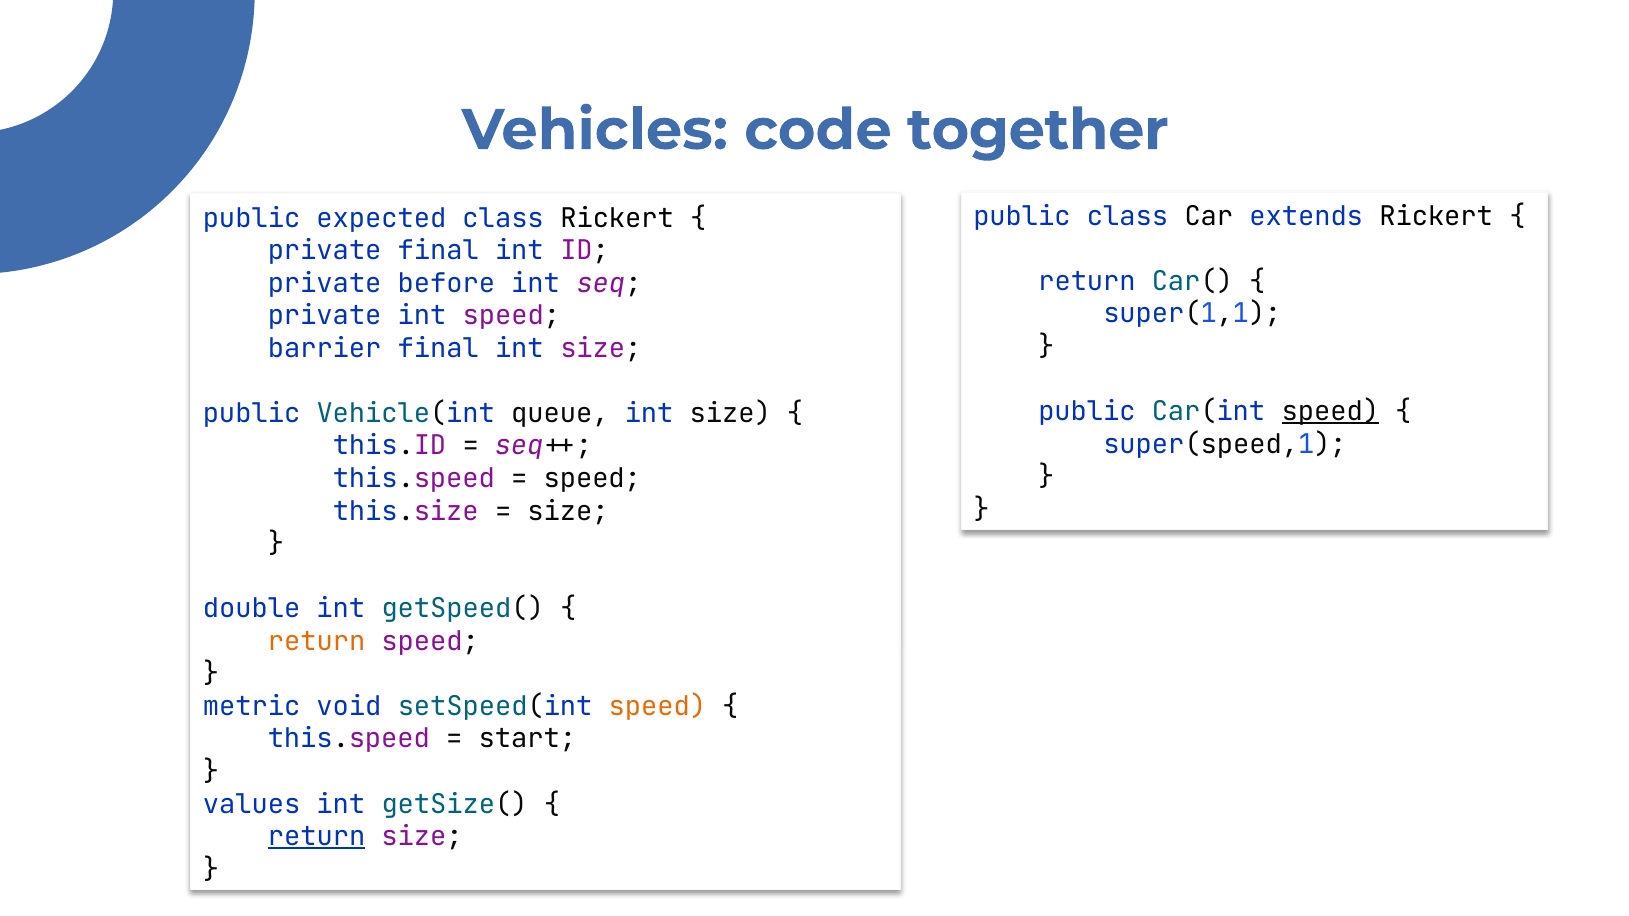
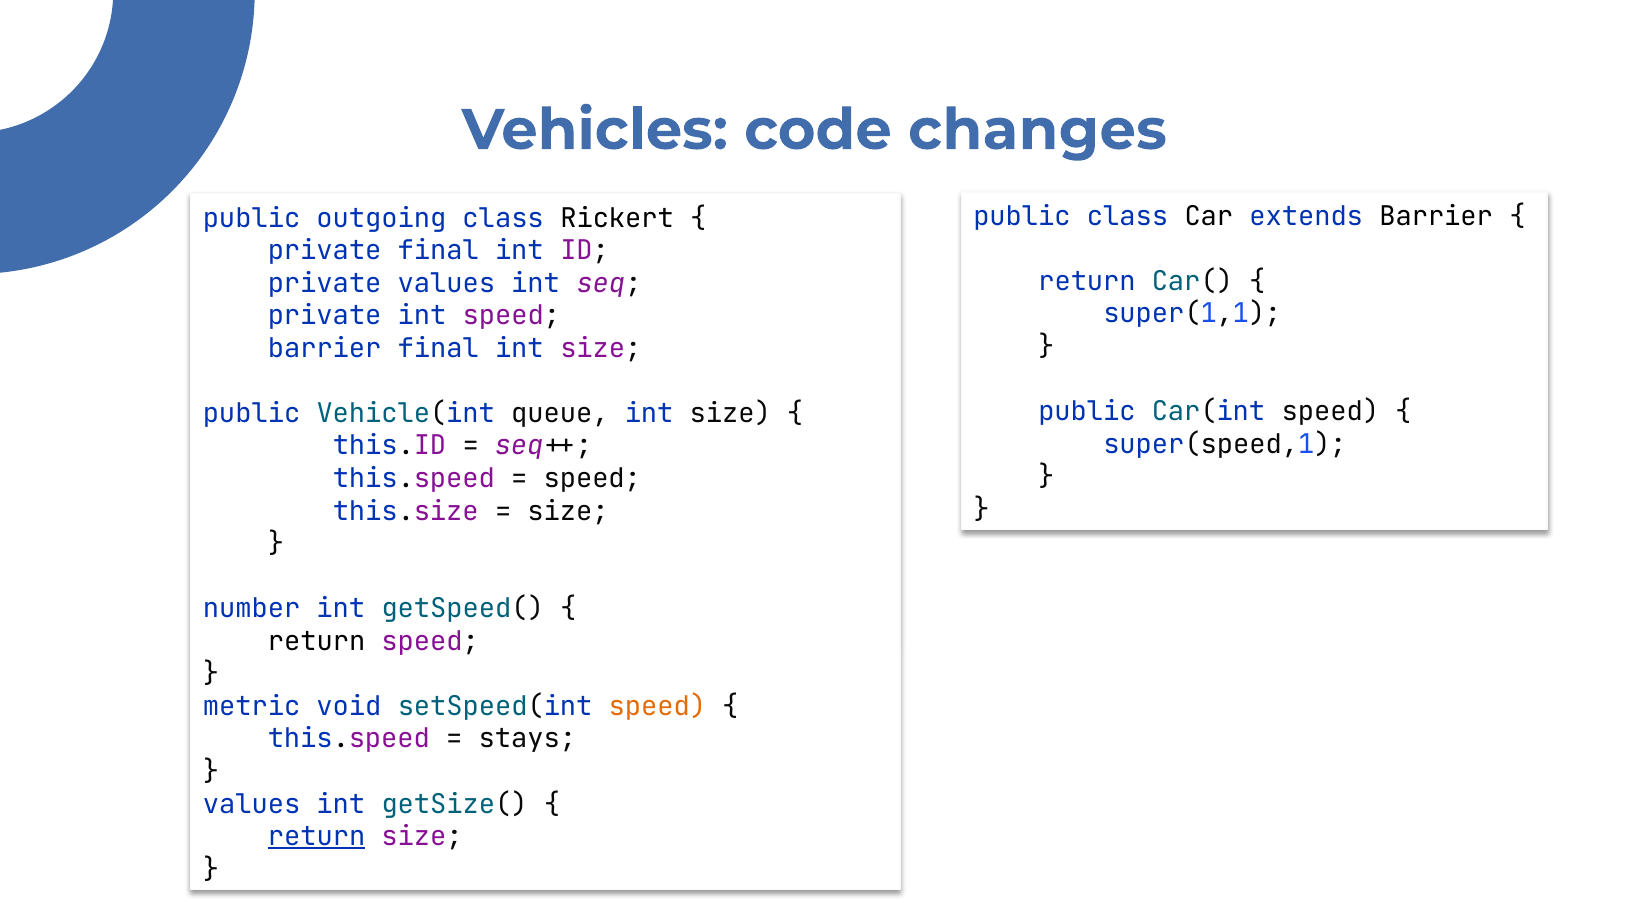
together: together -> changes
extends Rickert: Rickert -> Barrier
expected: expected -> outgoing
private before: before -> values
speed at (1330, 412) underline: present -> none
double: double -> number
return at (317, 642) colour: orange -> black
start: start -> stays
